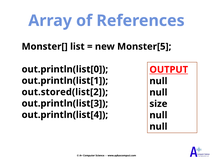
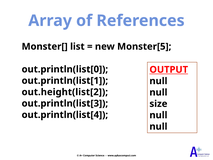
out.stored(list[2: out.stored(list[2 -> out.height(list[2
